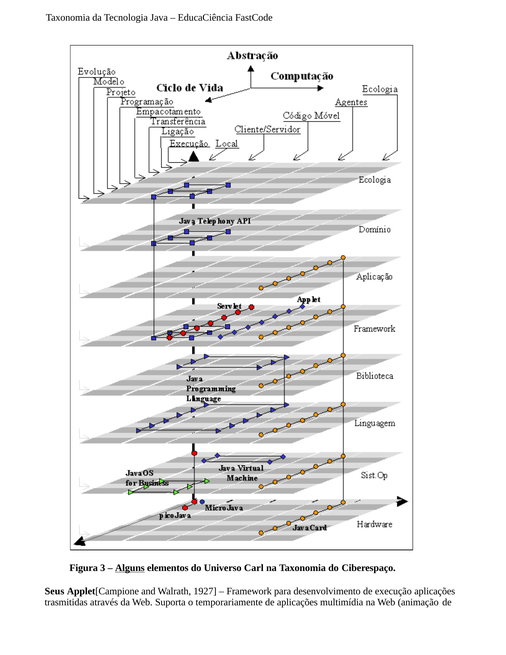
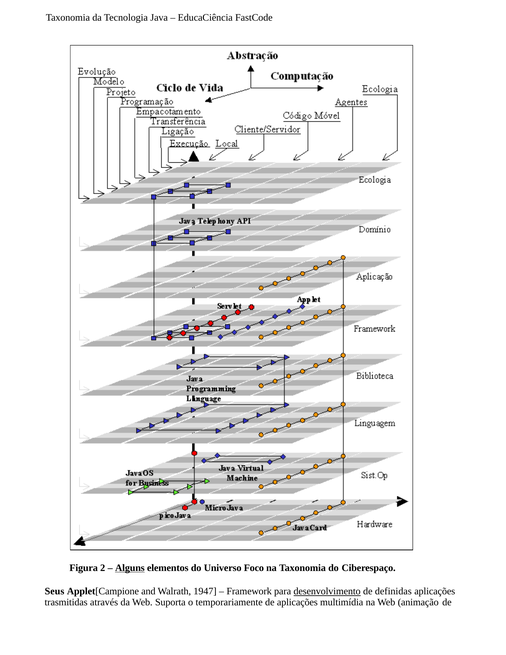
3: 3 -> 2
Carl: Carl -> Foco
1927: 1927 -> 1947
desenvolvimento underline: none -> present
execução: execução -> definidas
